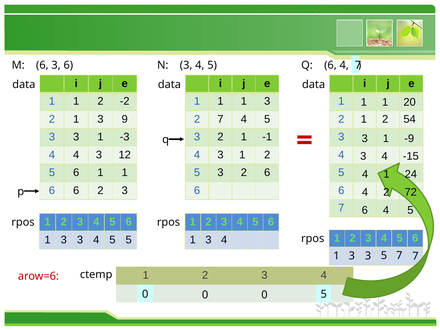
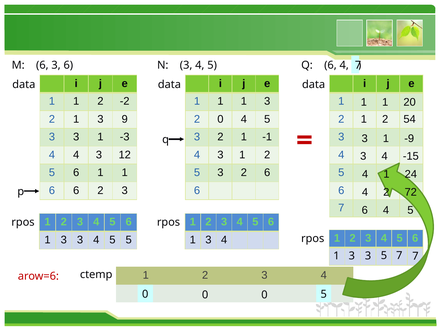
2 7: 7 -> 0
